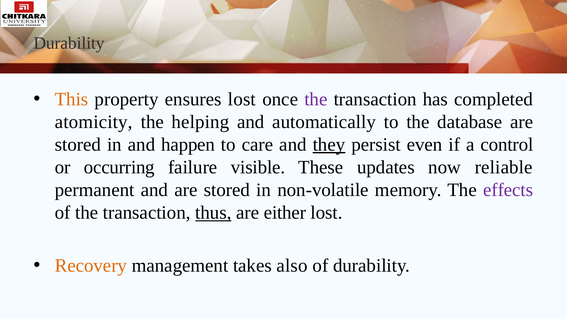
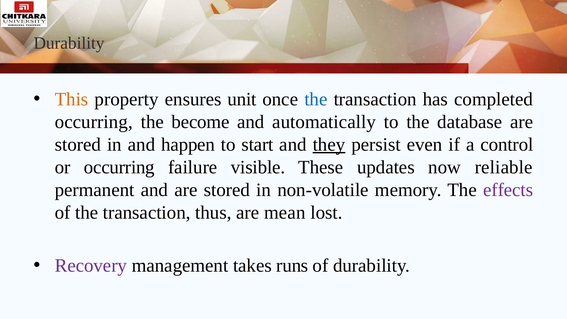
ensures lost: lost -> unit
the at (316, 99) colour: purple -> blue
atomicity at (94, 122): atomicity -> occurring
helping: helping -> become
care: care -> start
thus underline: present -> none
either: either -> mean
Recovery colour: orange -> purple
also: also -> runs
